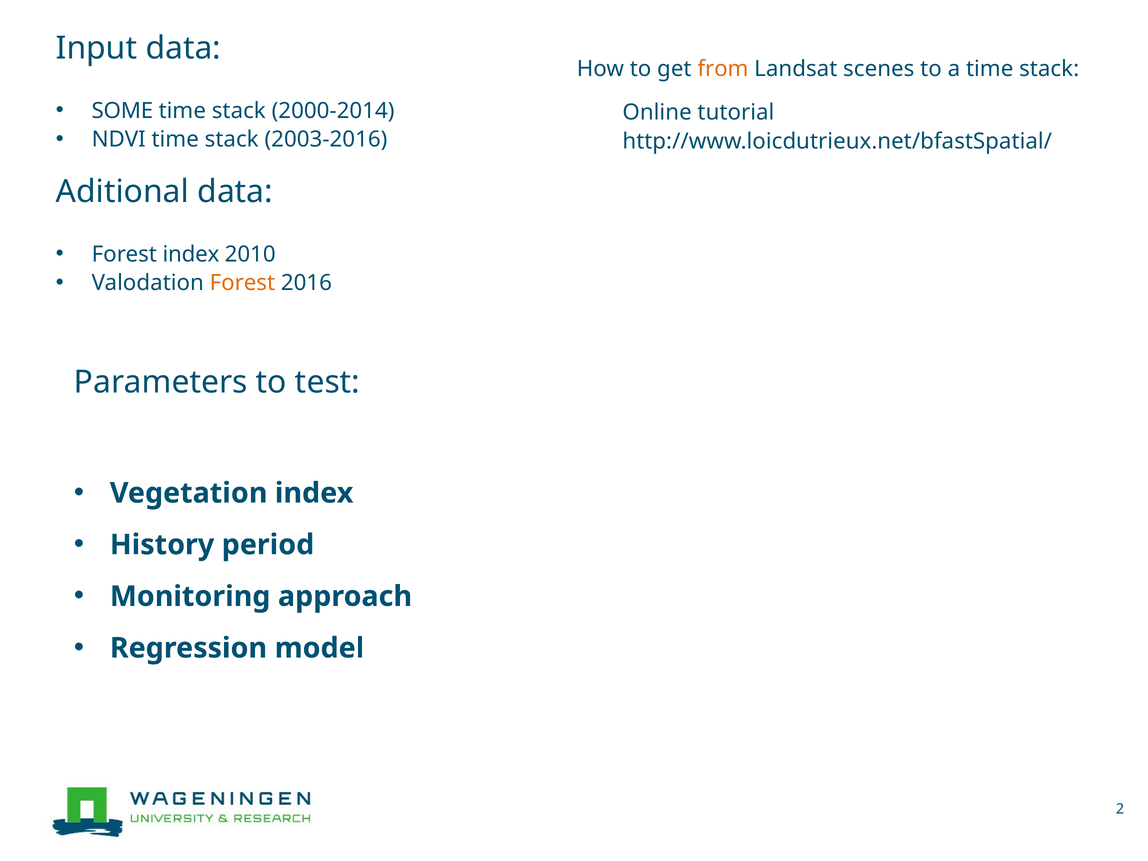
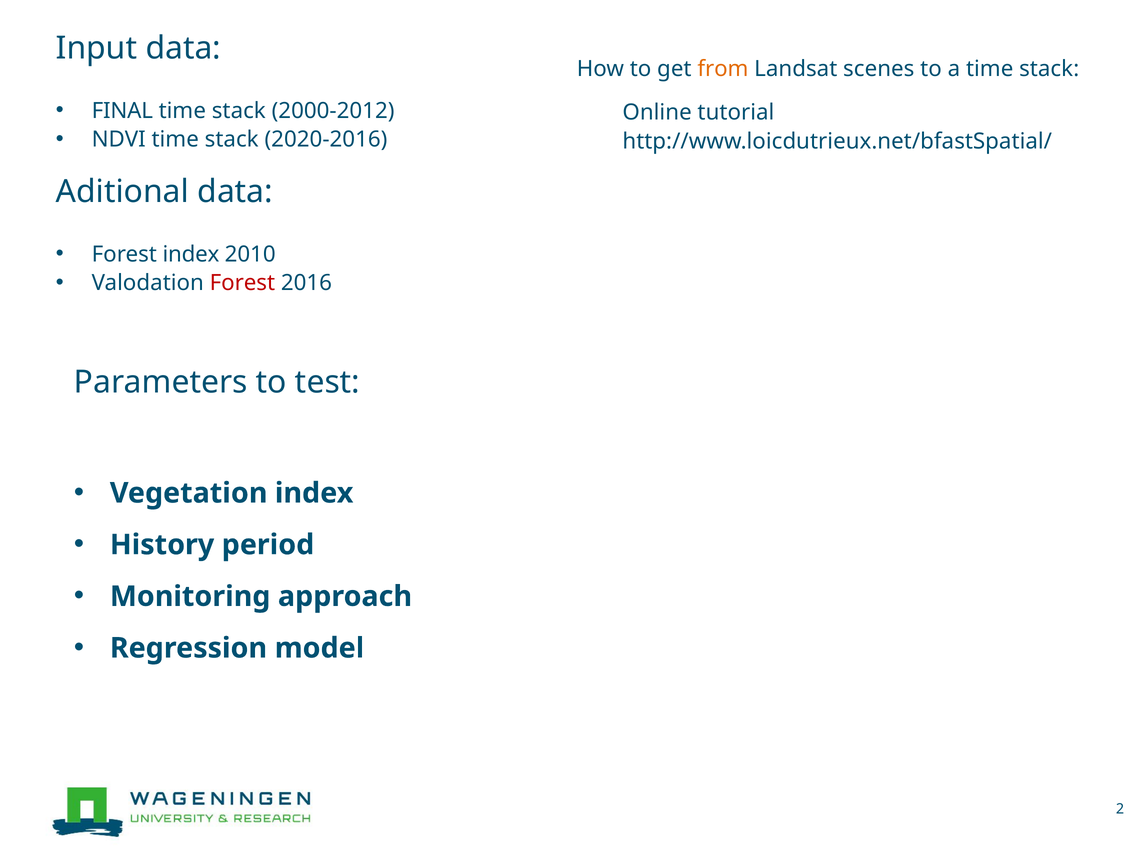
SOME: SOME -> FINAL
2000-2014: 2000-2014 -> 2000-2012
2003-2016: 2003-2016 -> 2020-2016
Forest at (242, 283) colour: orange -> red
